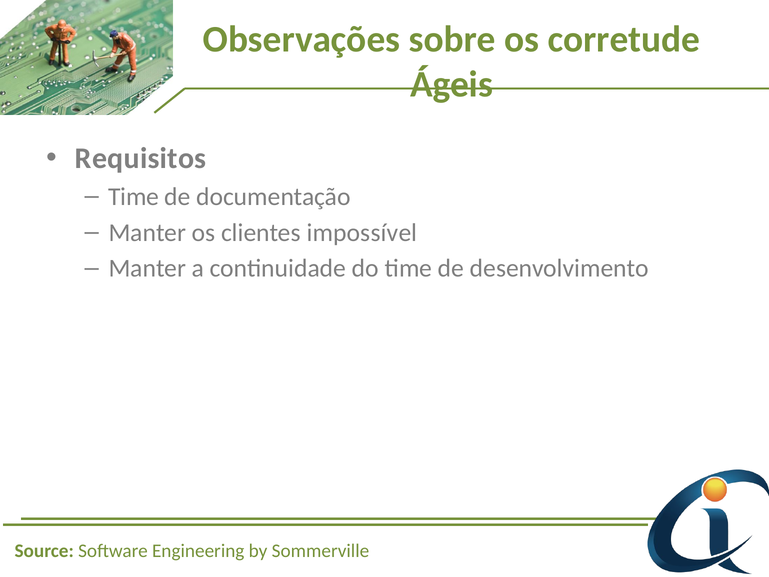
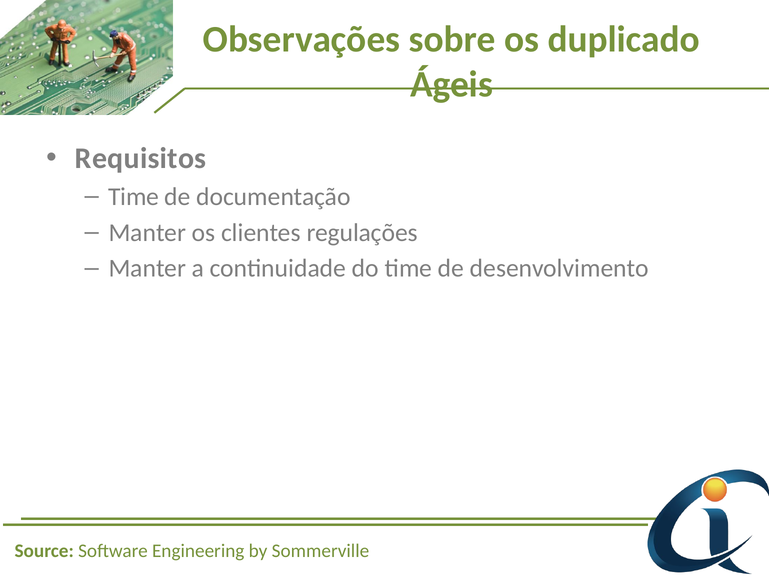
corretude: corretude -> duplicado
impossível: impossível -> regulações
